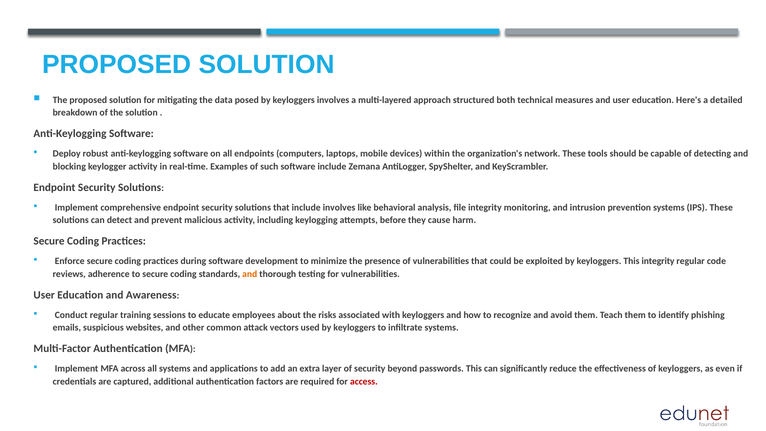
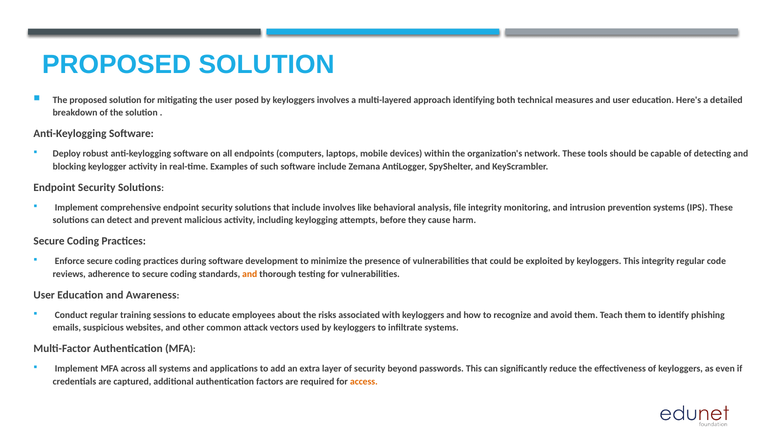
the data: data -> user
structured: structured -> identifying
access colour: red -> orange
